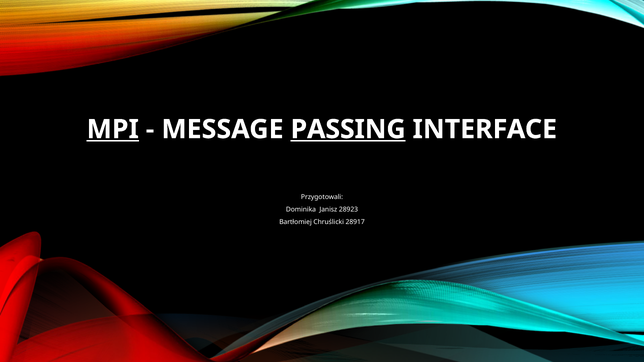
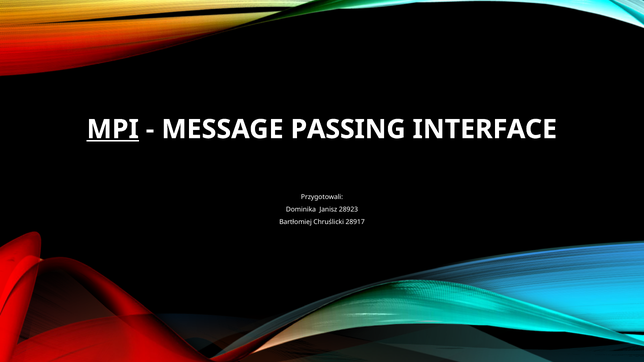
PASSING underline: present -> none
